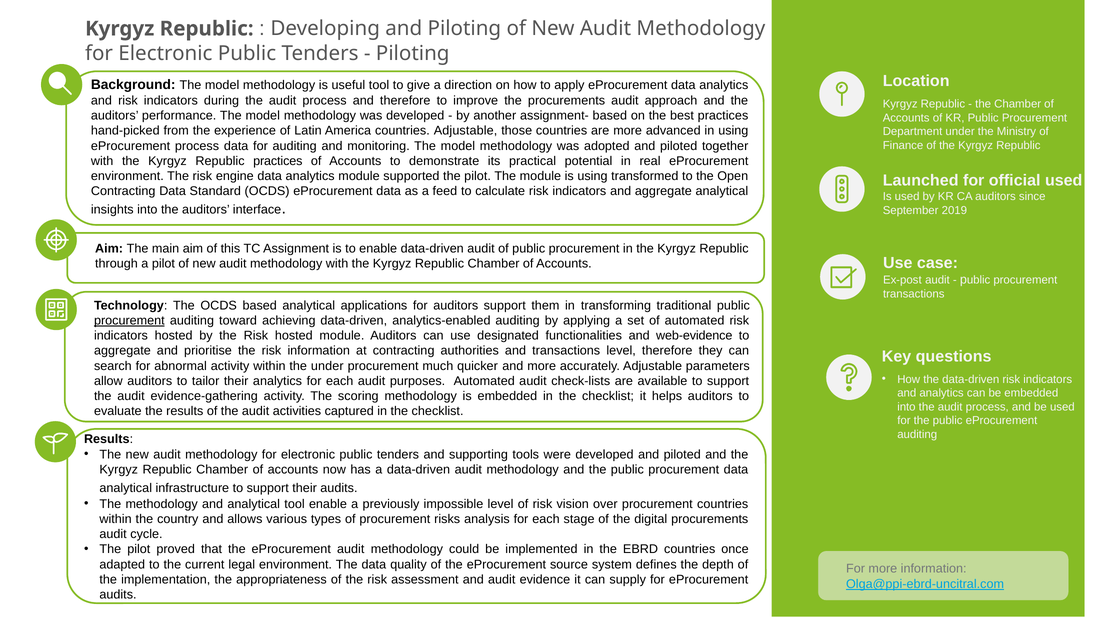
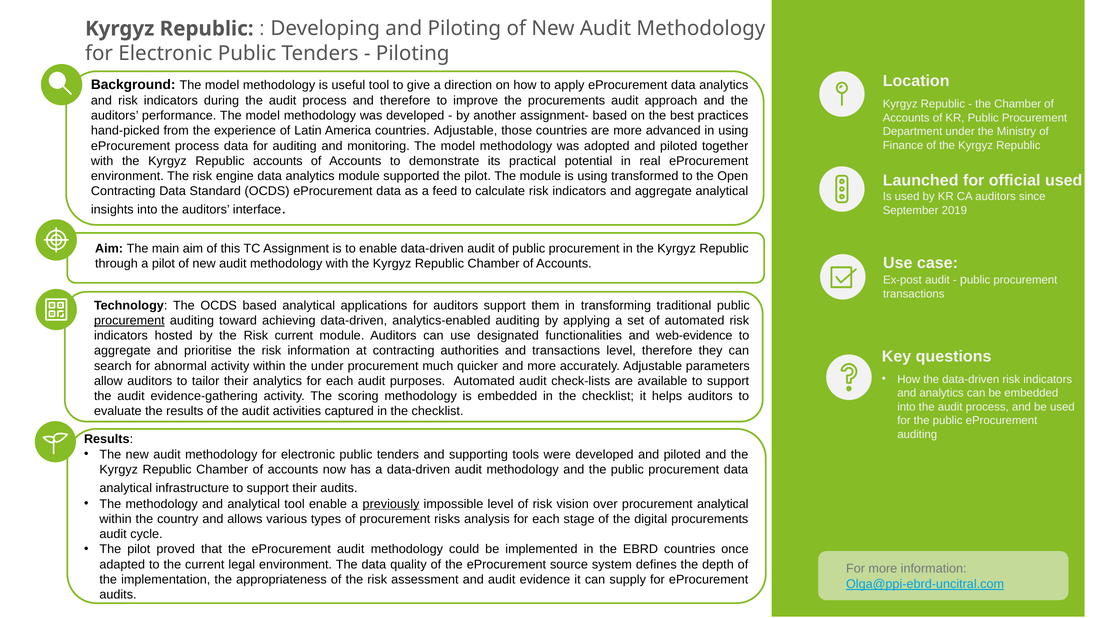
Republic practices: practices -> accounts
Risk hosted: hosted -> current
previously underline: none -> present
procurement countries: countries -> analytical
